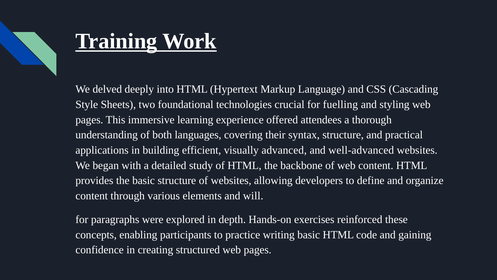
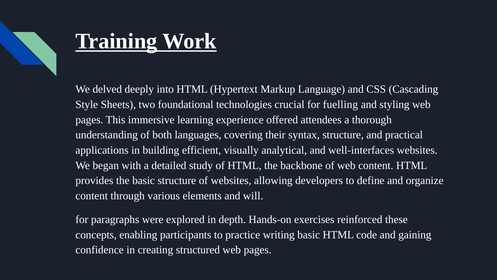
advanced: advanced -> analytical
well-advanced: well-advanced -> well-interfaces
